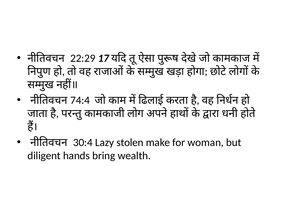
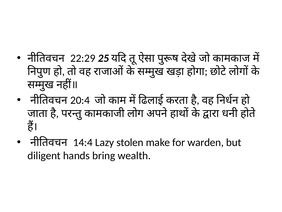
17: 17 -> 25
74:4: 74:4 -> 20:4
30:4: 30:4 -> 14:4
woman: woman -> warden
